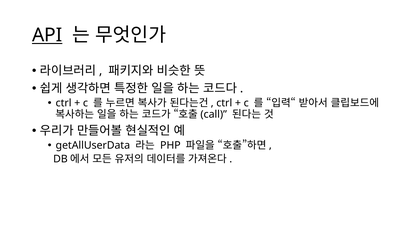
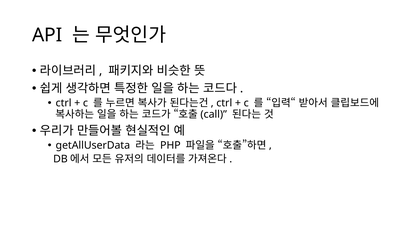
API underline: present -> none
